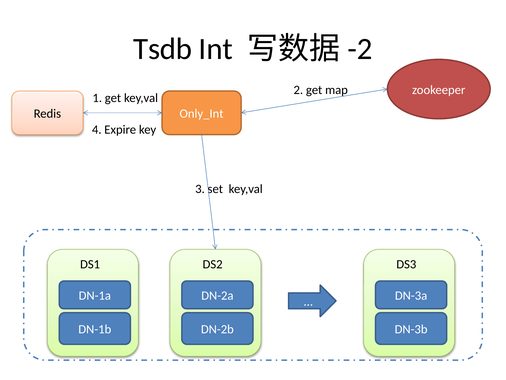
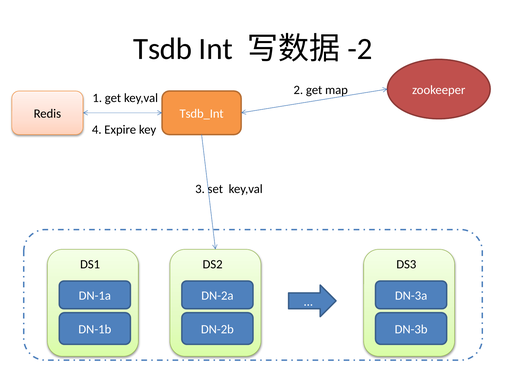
Only_Int: Only_Int -> Tsdb_Int
